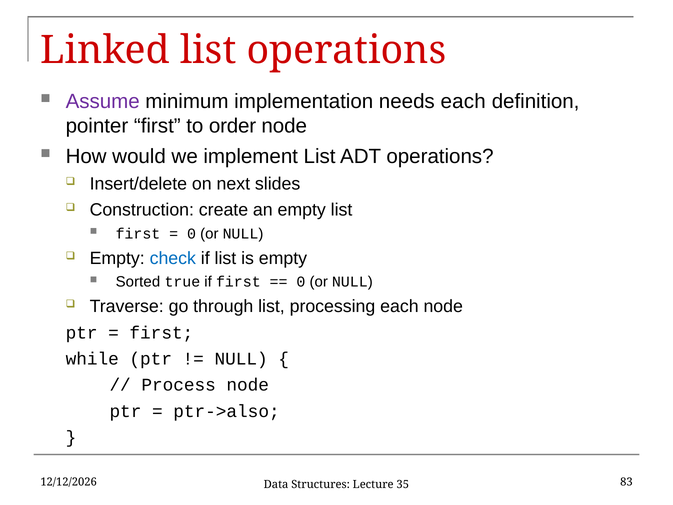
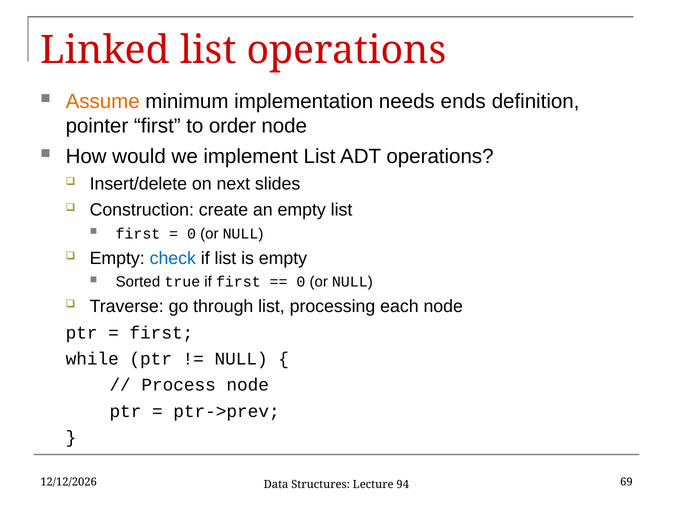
Assume colour: purple -> orange
needs each: each -> ends
ptr->also: ptr->also -> ptr->prev
83: 83 -> 69
35: 35 -> 94
